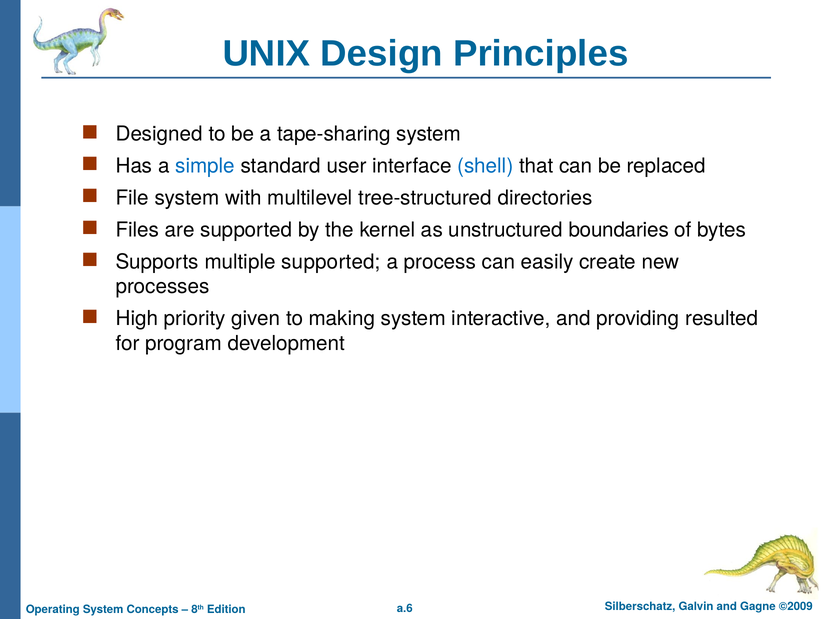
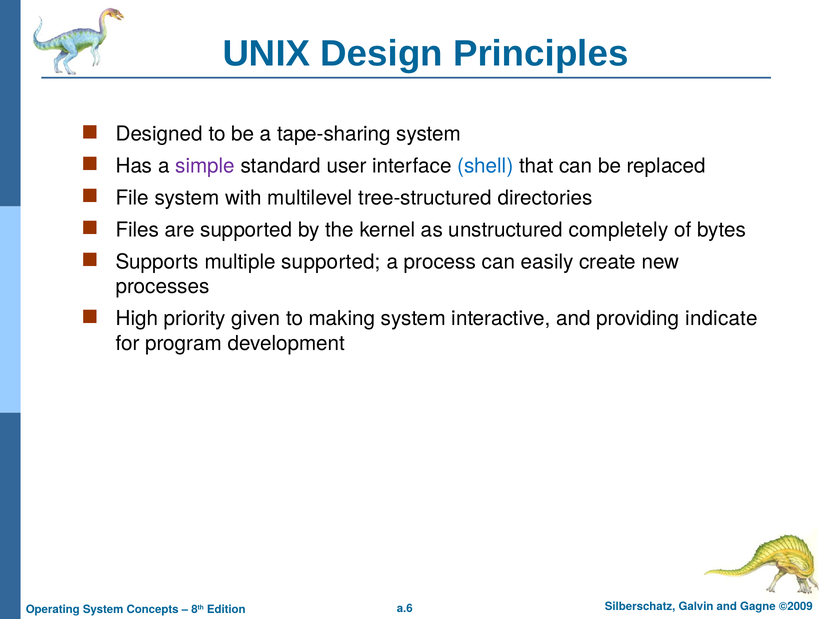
simple colour: blue -> purple
boundaries: boundaries -> completely
resulted: resulted -> indicate
